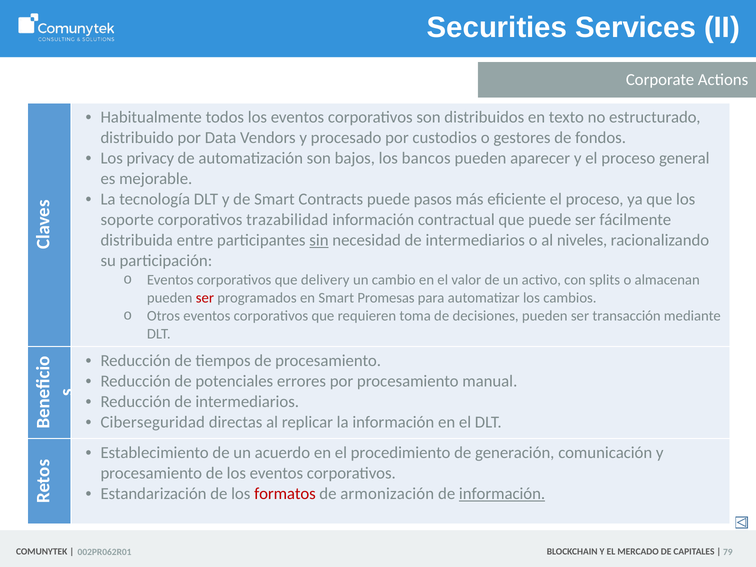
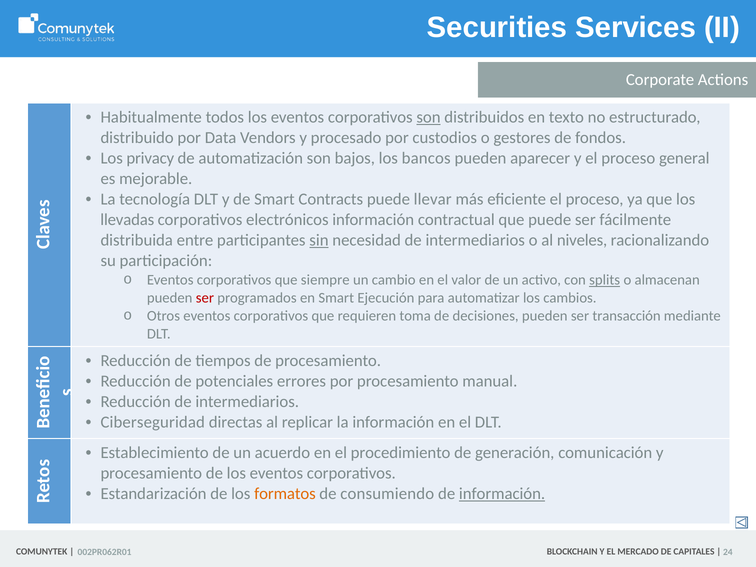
son at (429, 117) underline: none -> present
pasos: pasos -> llevar
soporte: soporte -> llevadas
trazabilidad: trazabilidad -> electrónicos
delivery: delivery -> siempre
splits underline: none -> present
Promesas: Promesas -> Ejecución
formatos colour: red -> orange
armonización: armonización -> consumiendo
79: 79 -> 24
